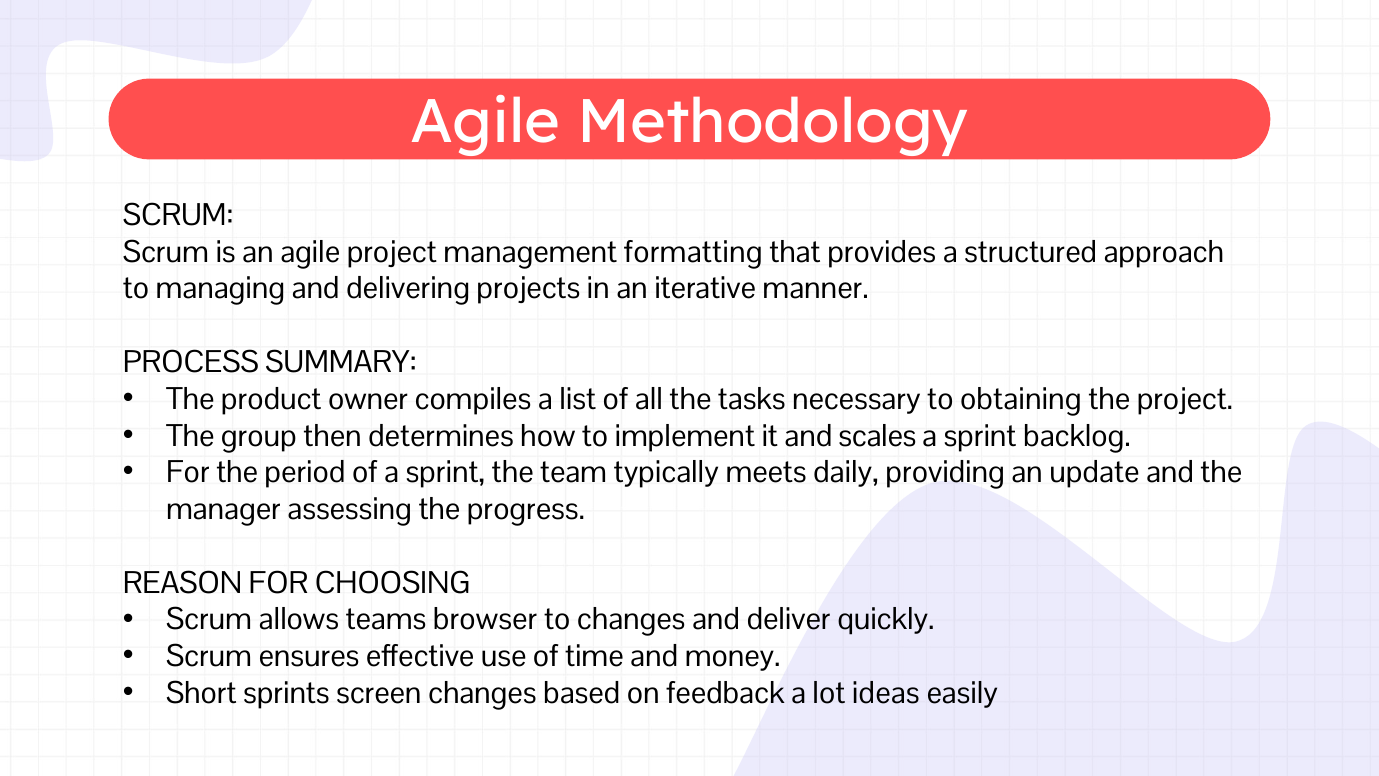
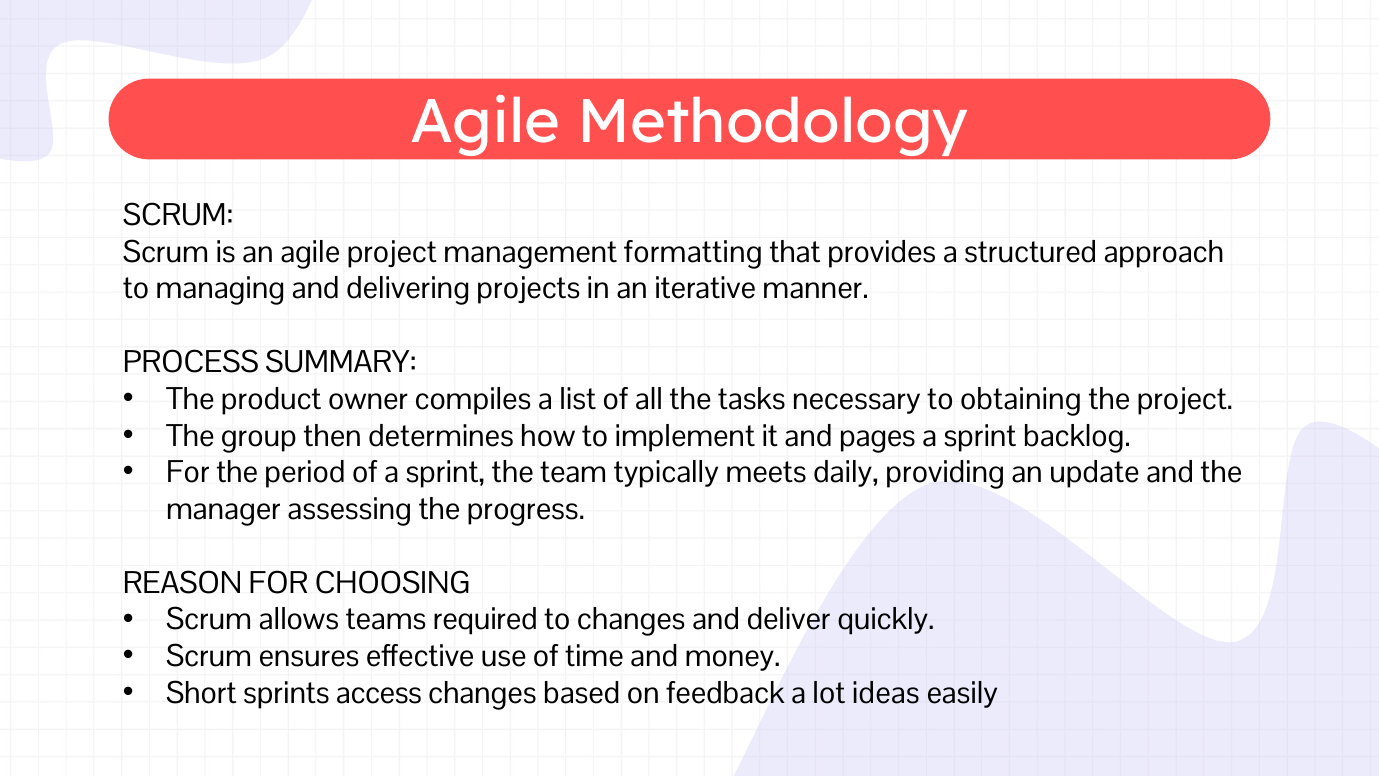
scales: scales -> pages
browser: browser -> required
screen: screen -> access
